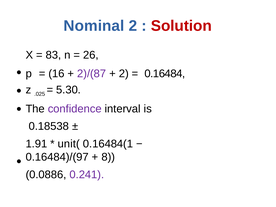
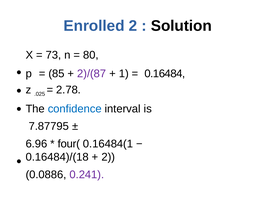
Nominal: Nominal -> Enrolled
Solution colour: red -> black
83: 83 -> 73
26: 26 -> 80
16: 16 -> 85
2 at (124, 74): 2 -> 1
5.30: 5.30 -> 2.78
confidence colour: purple -> blue
0.18538: 0.18538 -> 7.87795
1.91: 1.91 -> 6.96
unit(: unit( -> four(
0.16484)/(97: 0.16484)/(97 -> 0.16484)/(18
8 at (108, 157): 8 -> 2
